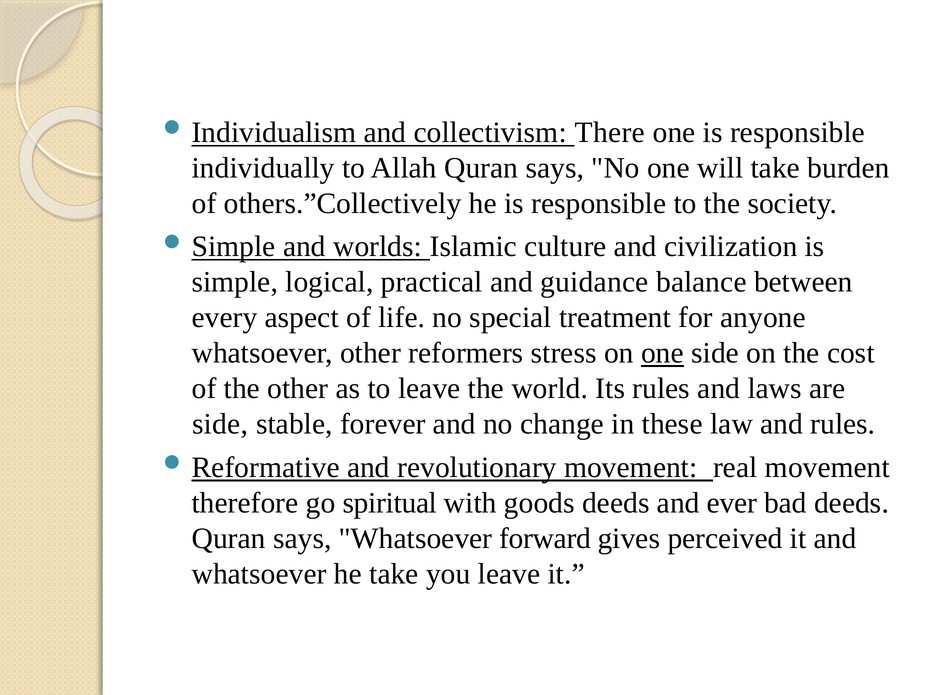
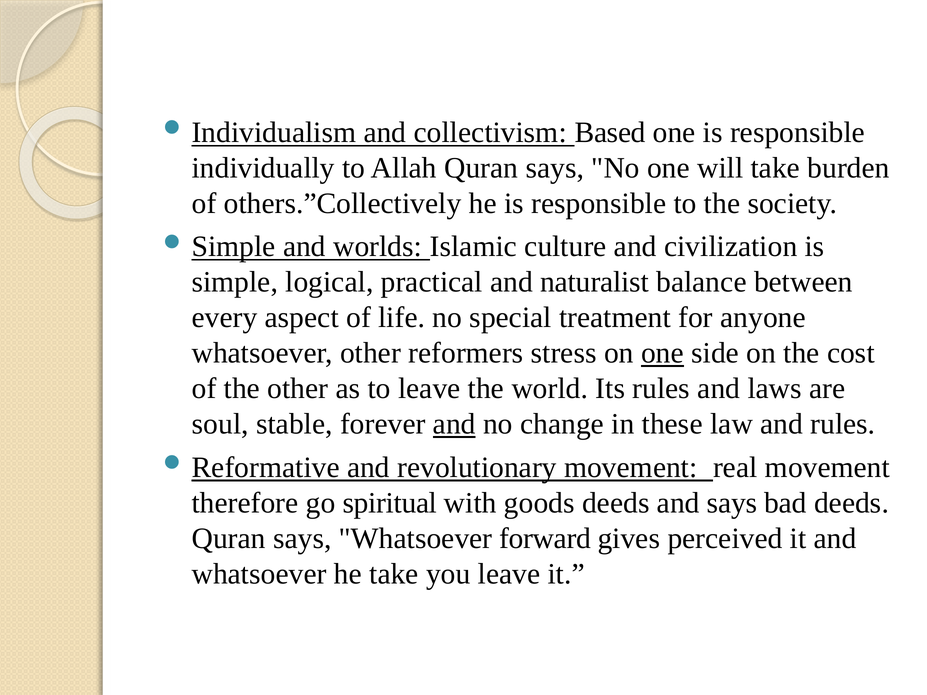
There: There -> Based
guidance: guidance -> naturalist
side at (220, 424): side -> soul
and at (454, 424) underline: none -> present
and ever: ever -> says
